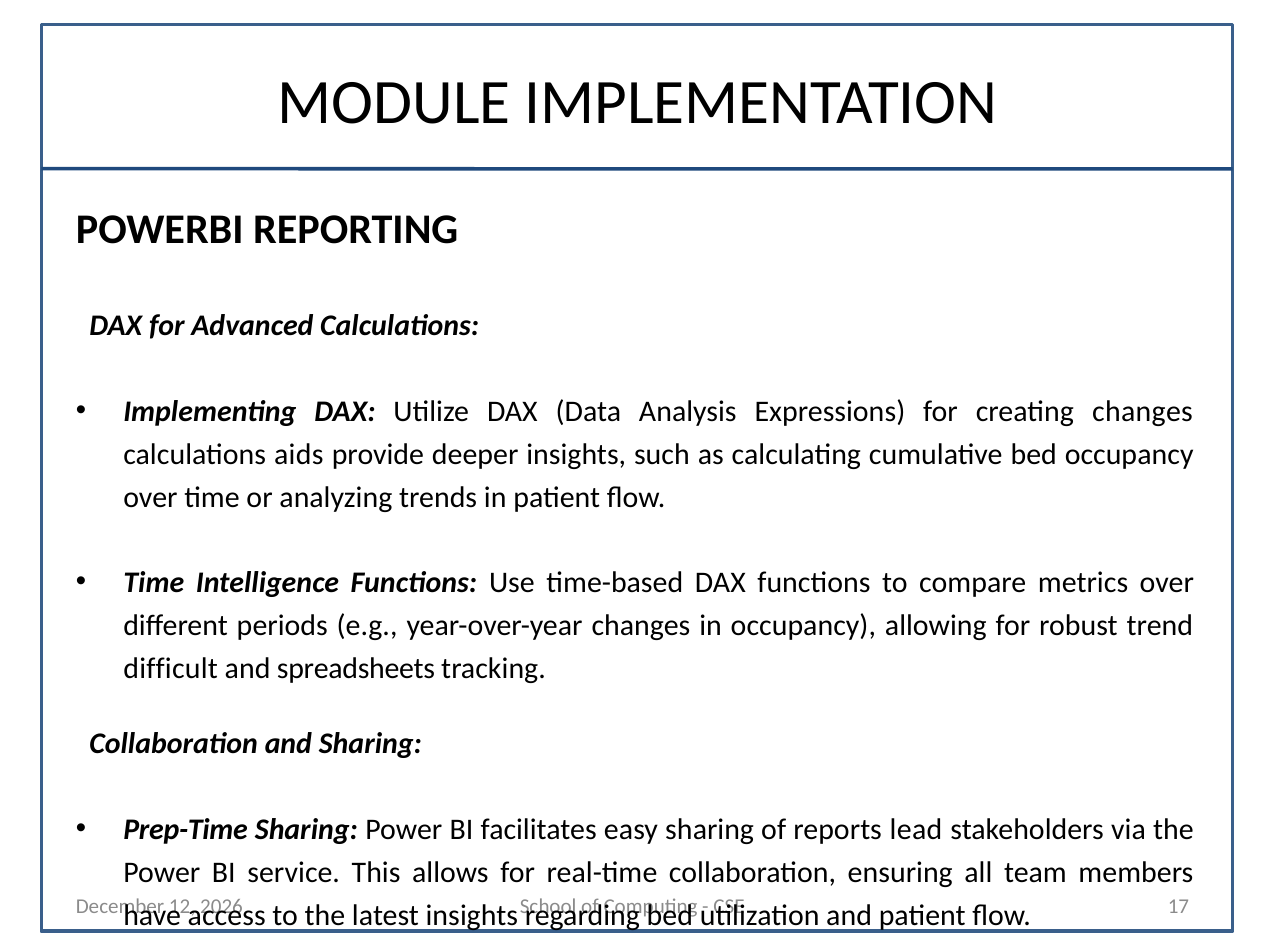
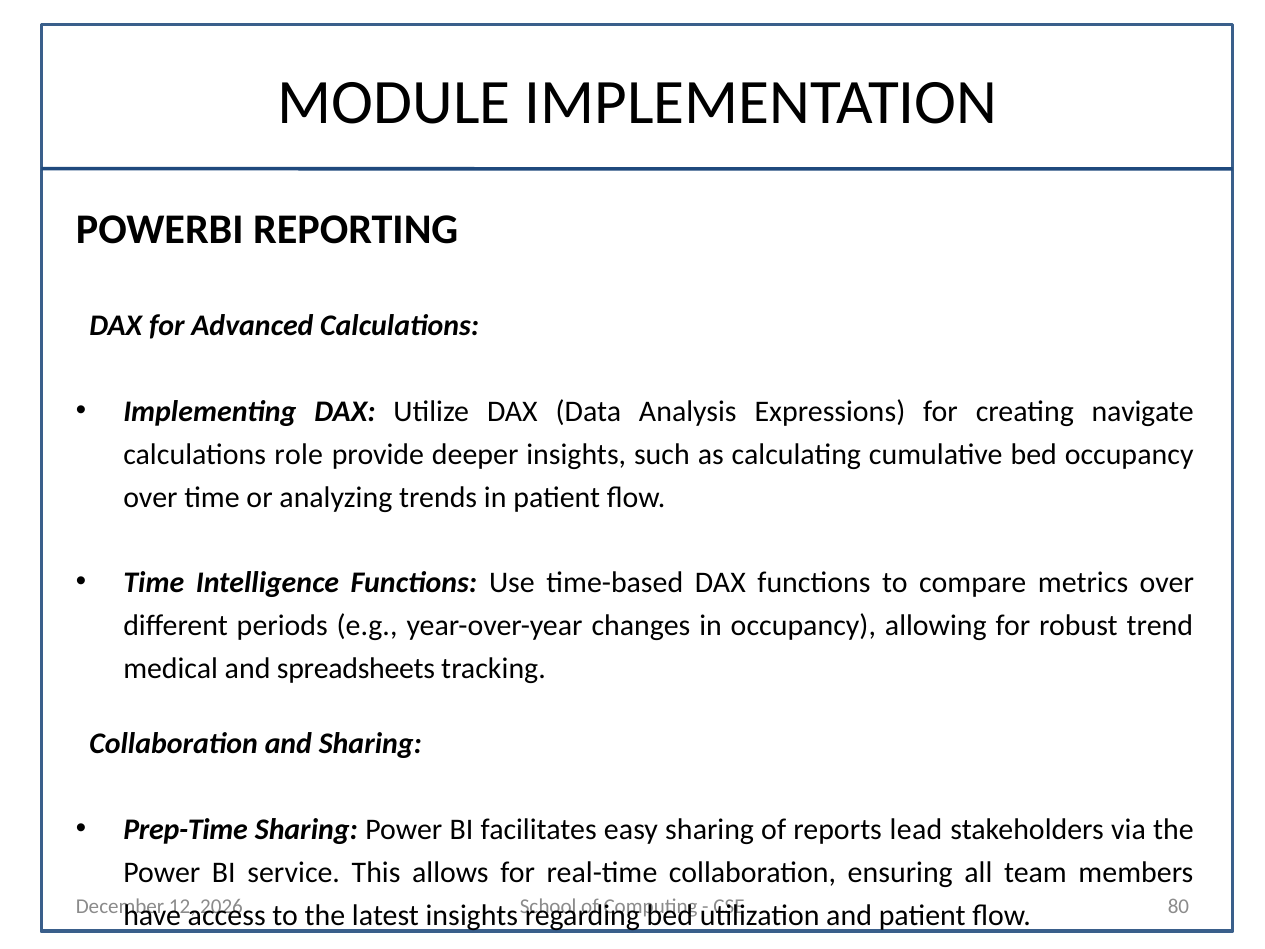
creating changes: changes -> navigate
aids: aids -> role
difficult: difficult -> medical
17: 17 -> 80
